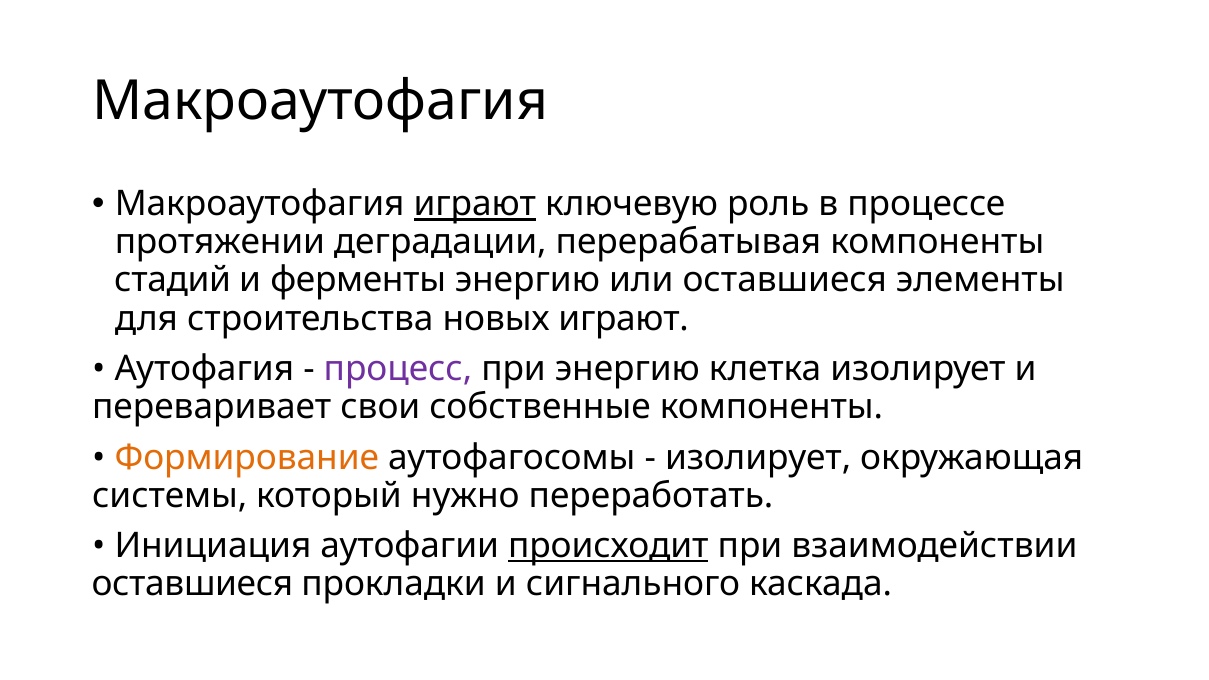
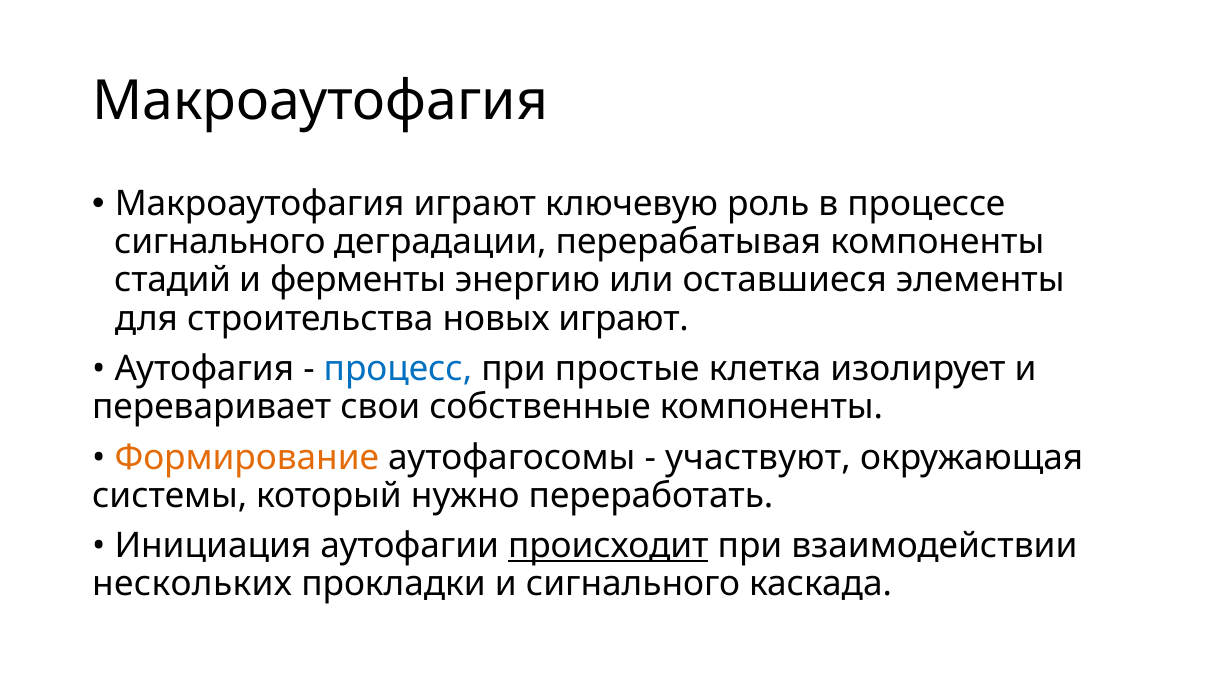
играют at (475, 204) underline: present -> none
протяжении at (220, 242): протяжении -> сигнального
процесс colour: purple -> blue
при энергию: энергию -> простые
изолирует at (758, 458): изолирует -> участвуют
оставшиеся at (192, 584): оставшиеся -> нескольких
